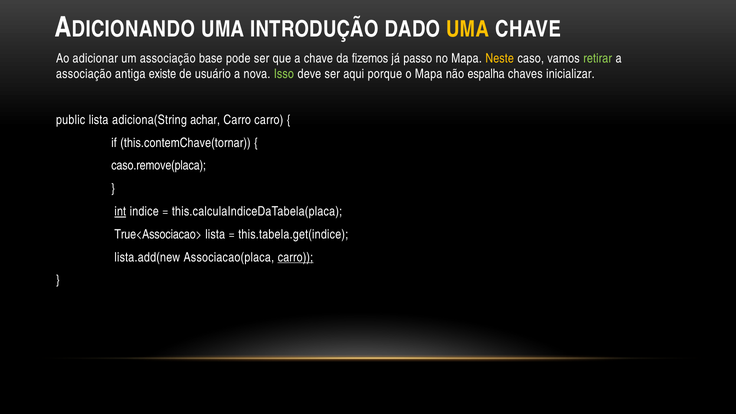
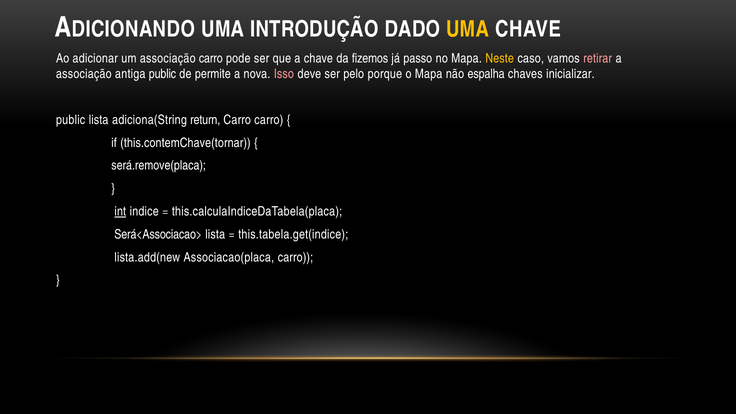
associação base: base -> carro
retirar colour: light green -> pink
antiga existe: existe -> public
usuário: usuário -> permite
Isso colour: light green -> pink
aqui: aqui -> pelo
achar: achar -> return
caso.remove(placa: caso.remove(placa -> será.remove(placa
True<Associacao>: True<Associacao> -> Será<Associacao>
carro at (295, 257) underline: present -> none
